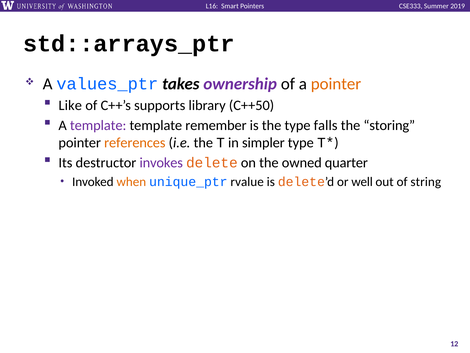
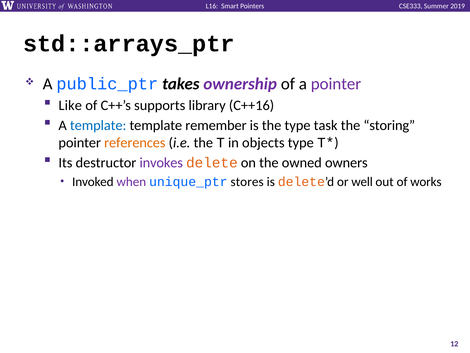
values_ptr: values_ptr -> public_ptr
pointer at (336, 84) colour: orange -> purple
C++50: C++50 -> C++16
template at (98, 125) colour: purple -> blue
falls: falls -> task
simpler: simpler -> objects
quarter: quarter -> owners
when colour: orange -> purple
rvalue: rvalue -> stores
string: string -> works
